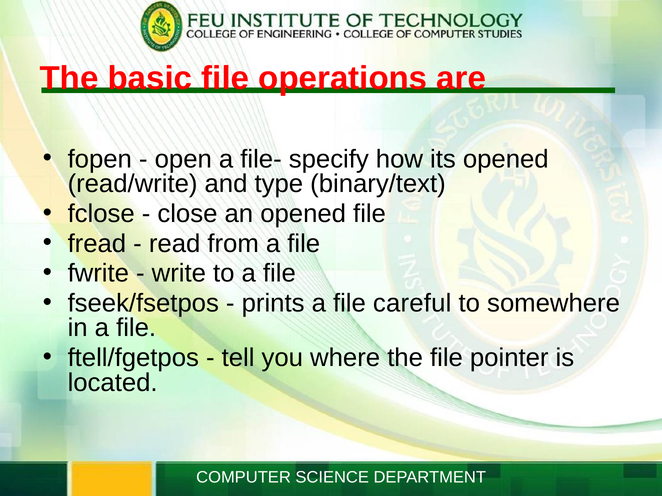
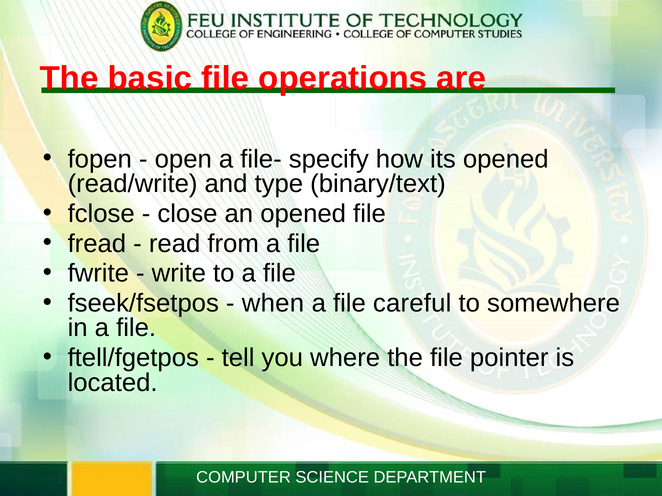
prints: prints -> when
